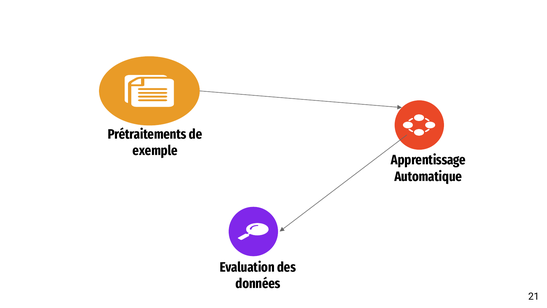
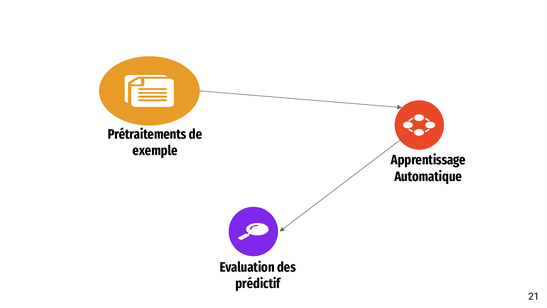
données: données -> prédictif
